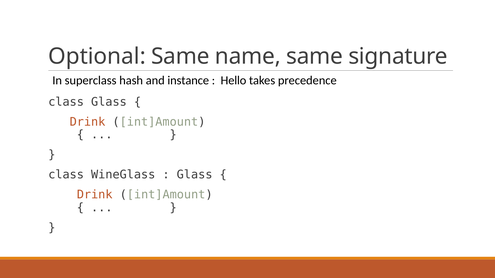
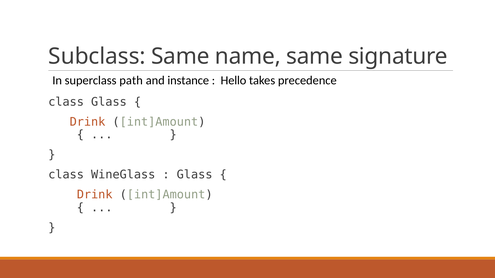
Optional: Optional -> Subclass
hash: hash -> path
